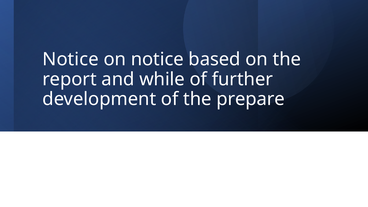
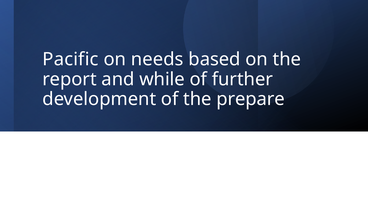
Notice at (71, 59): Notice -> Pacific
on notice: notice -> needs
